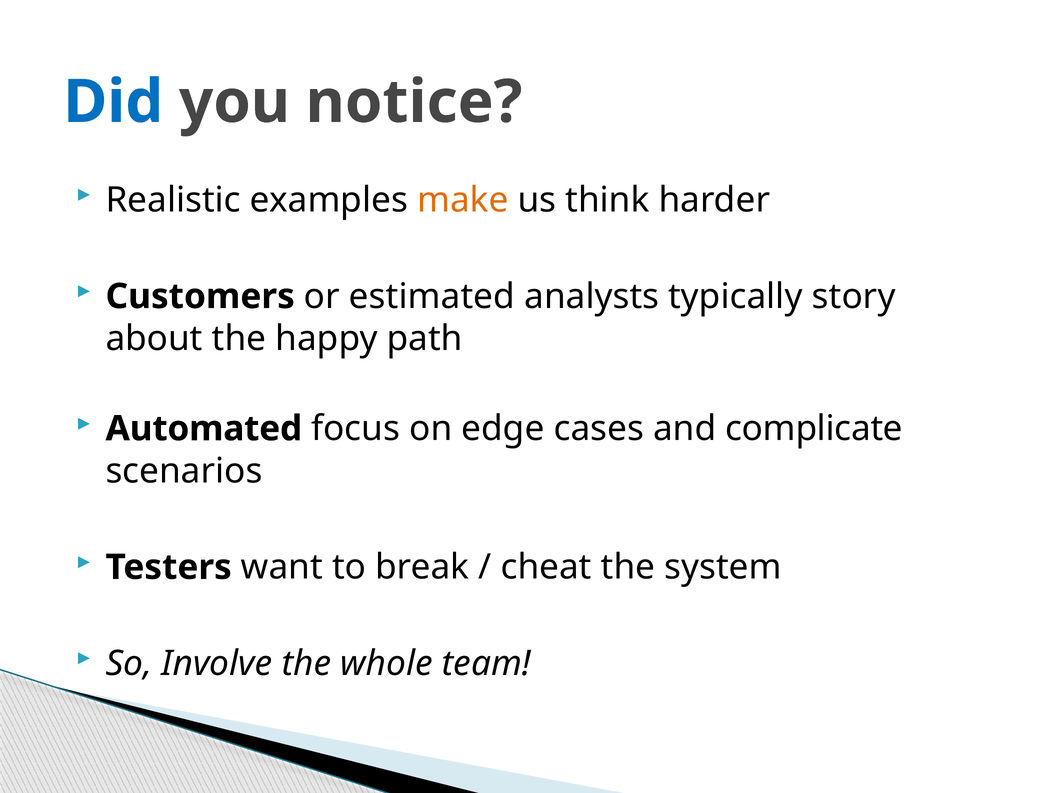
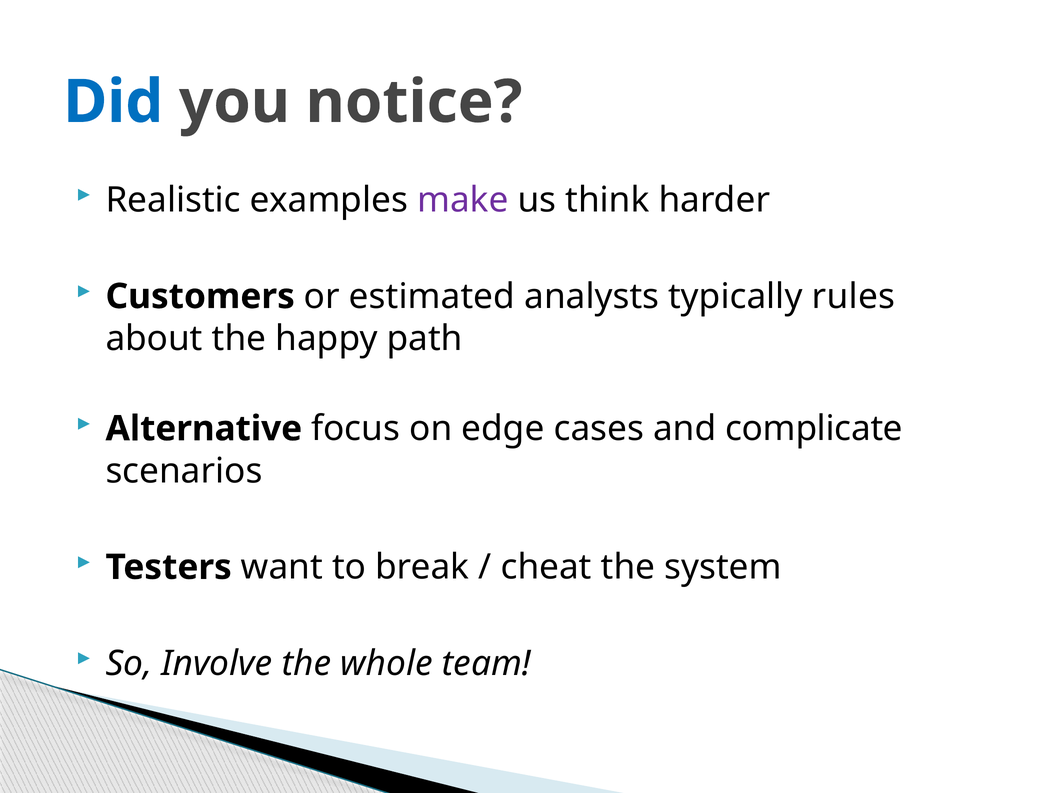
make colour: orange -> purple
story: story -> rules
Automated: Automated -> Alternative
